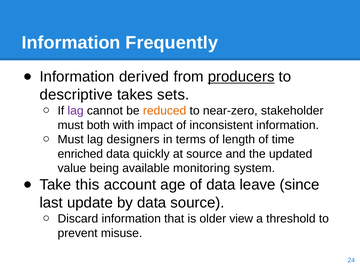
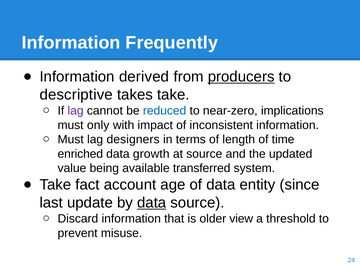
takes sets: sets -> take
reduced colour: orange -> blue
stakeholder: stakeholder -> implications
both: both -> only
quickly: quickly -> growth
monitoring: monitoring -> transferred
this: this -> fact
leave: leave -> entity
data at (152, 203) underline: none -> present
